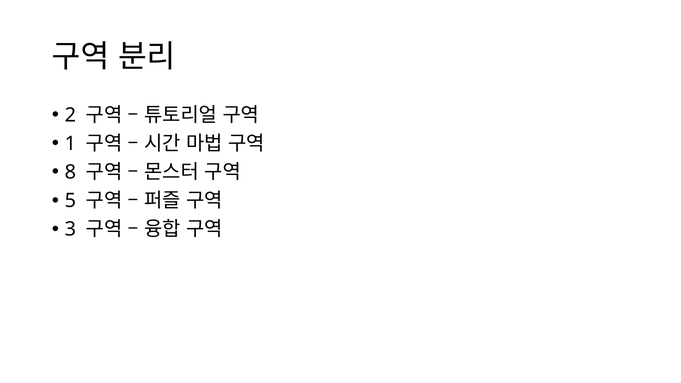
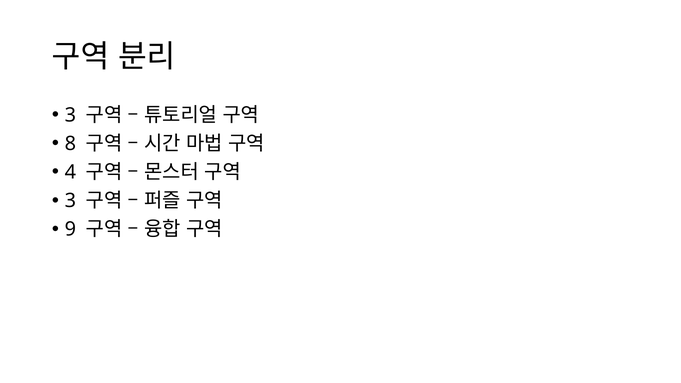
2 at (70, 115): 2 -> 3
1: 1 -> 8
8: 8 -> 4
5 at (70, 201): 5 -> 3
3: 3 -> 9
